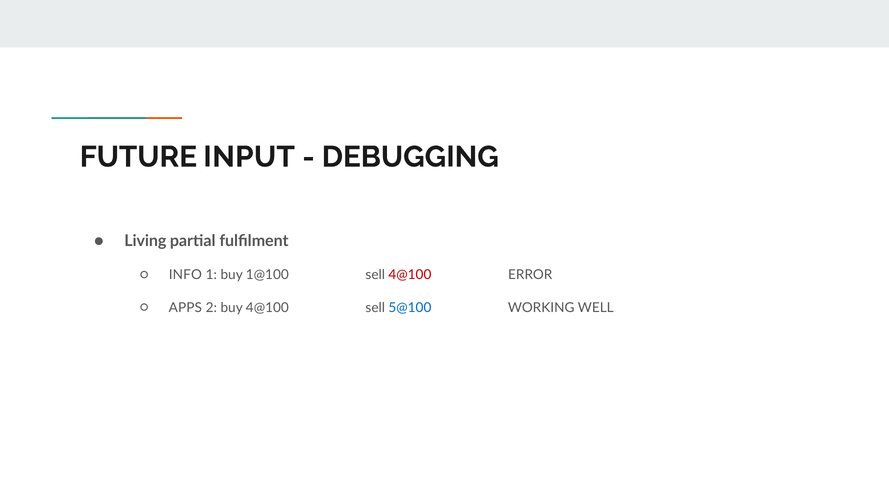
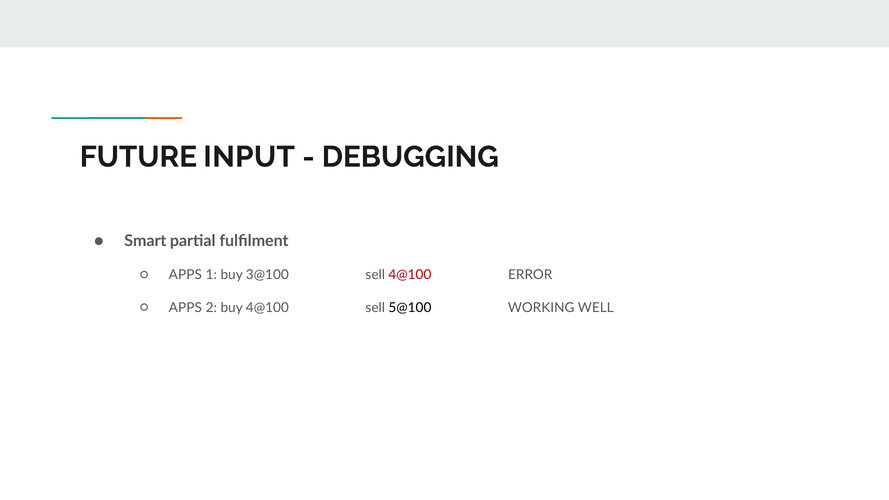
Living: Living -> Smart
INFO at (185, 275): INFO -> APPS
1@100: 1@100 -> 3@100
5@100 colour: blue -> black
